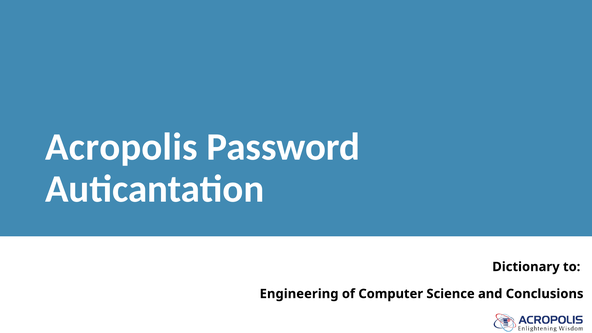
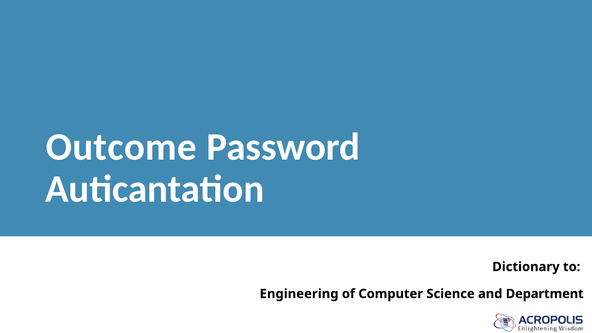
Acropolis: Acropolis -> Outcome
Conclusions: Conclusions -> Department
